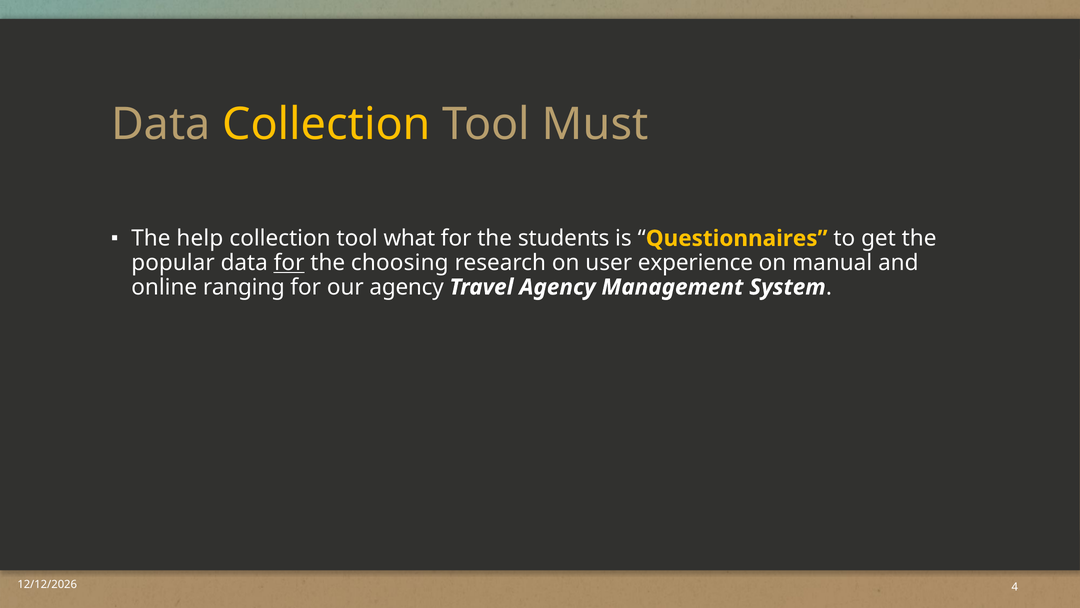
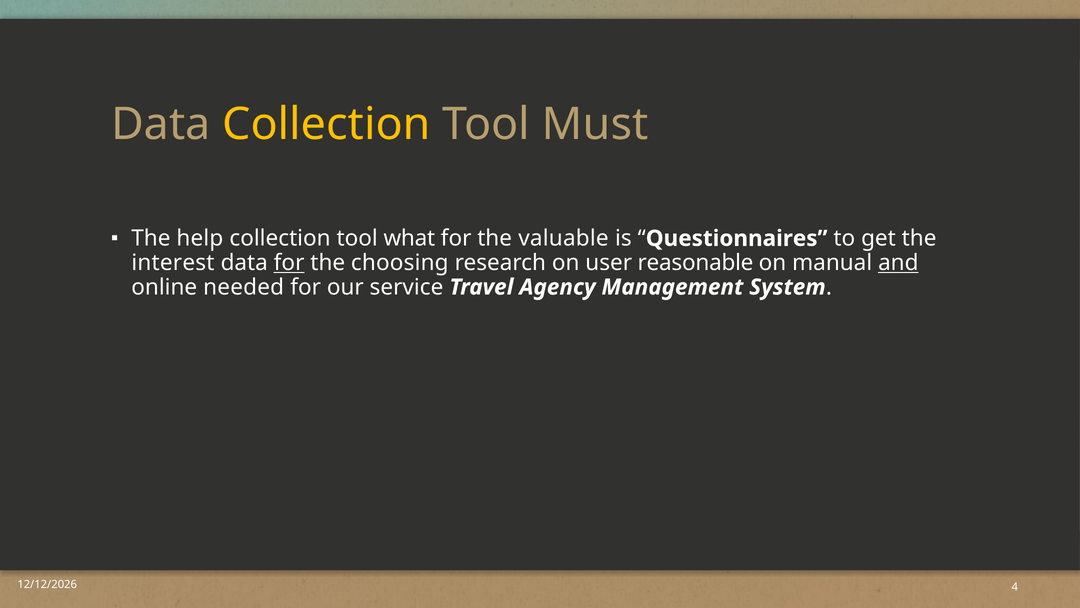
students: students -> valuable
Questionnaires colour: yellow -> white
popular: popular -> interest
experience: experience -> reasonable
and underline: none -> present
ranging: ranging -> needed
our agency: agency -> service
